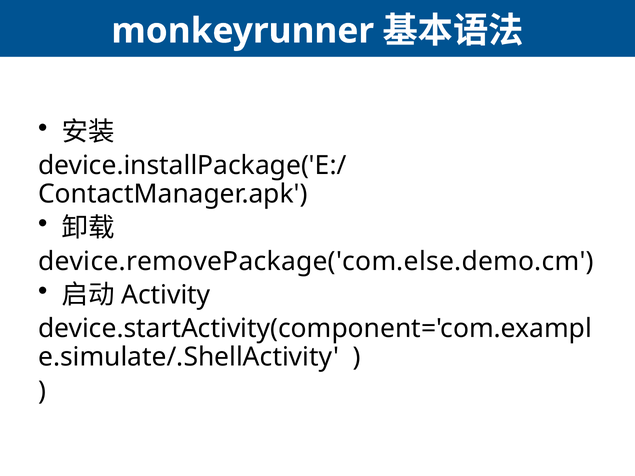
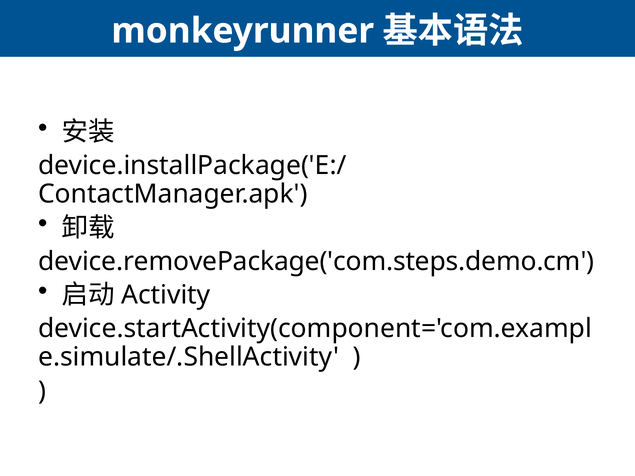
device.removePackage('com.else.demo.cm: device.removePackage('com.else.demo.cm -> device.removePackage('com.steps.demo.cm
